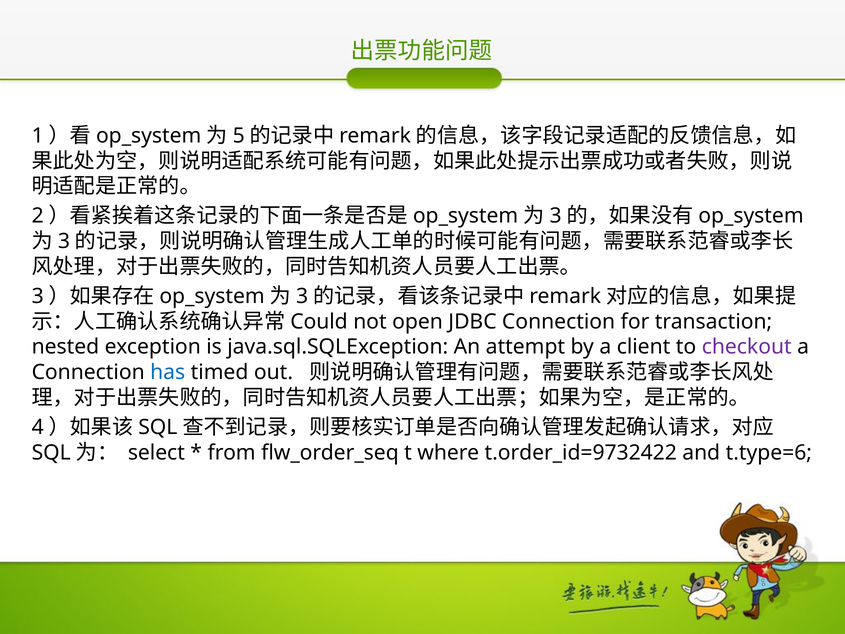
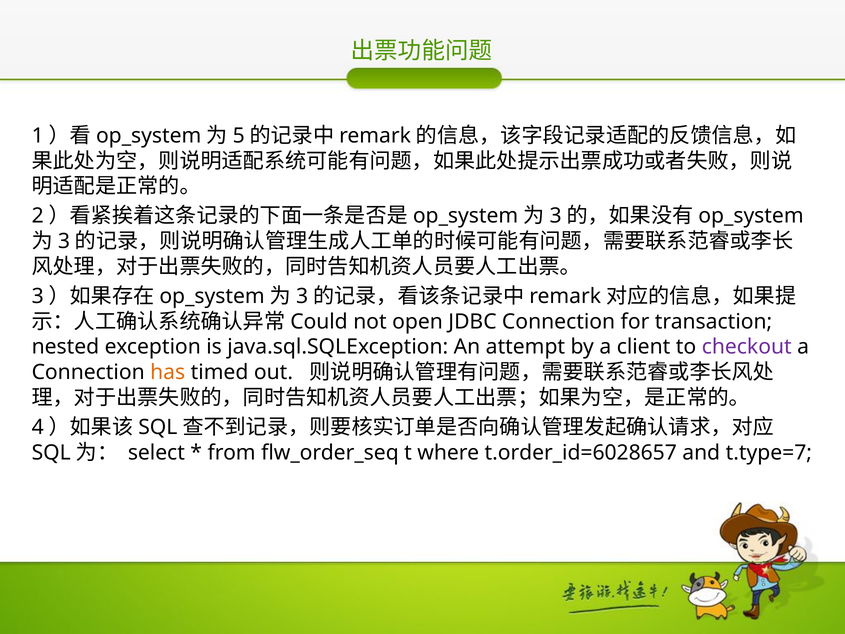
has colour: blue -> orange
t.order_id=9732422: t.order_id=9732422 -> t.order_id=6028657
t.type=6: t.type=6 -> t.type=7
